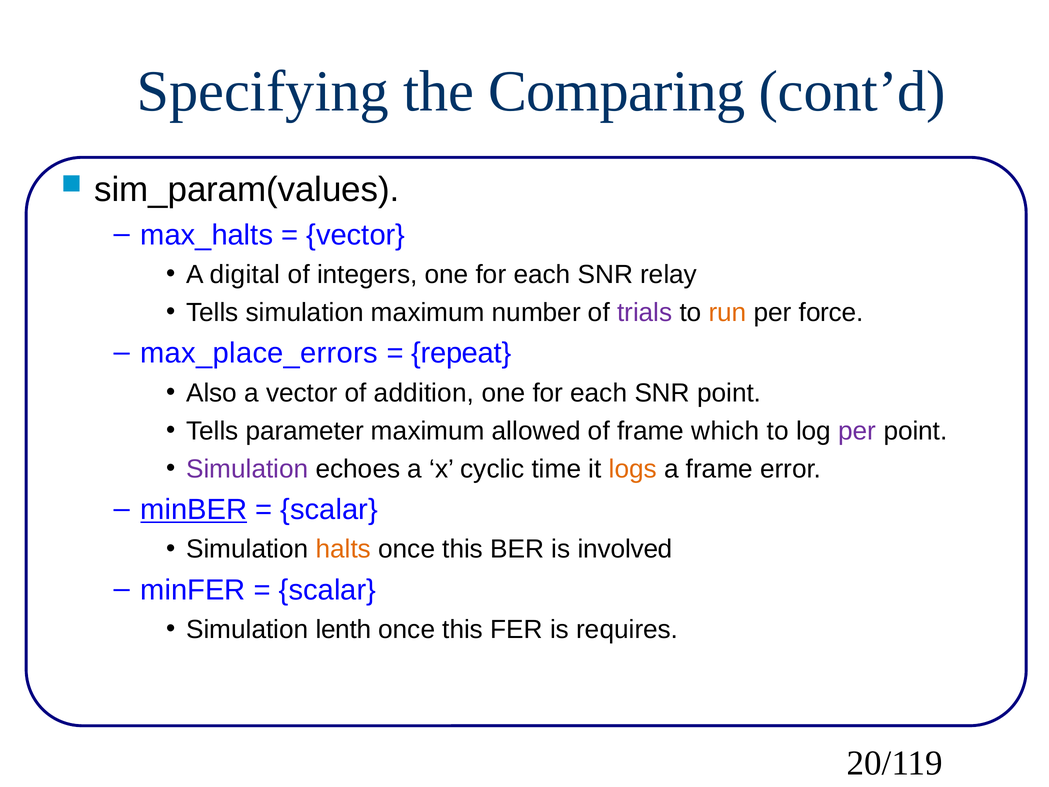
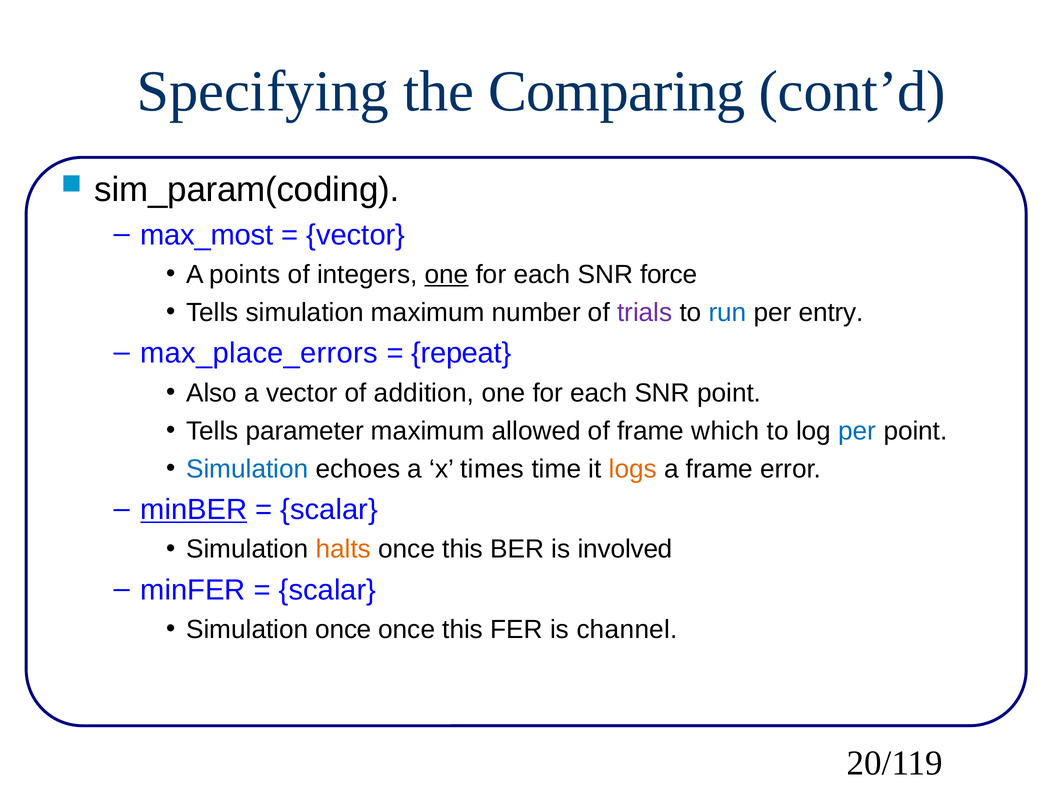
sim_param(values: sim_param(values -> sim_param(coding
max_halts: max_halts -> max_most
digital: digital -> points
one at (447, 274) underline: none -> present
relay: relay -> force
run colour: orange -> blue
force: force -> entry
per at (857, 431) colour: purple -> blue
Simulation at (247, 469) colour: purple -> blue
cyclic: cyclic -> times
Simulation lenth: lenth -> once
requires: requires -> channel
